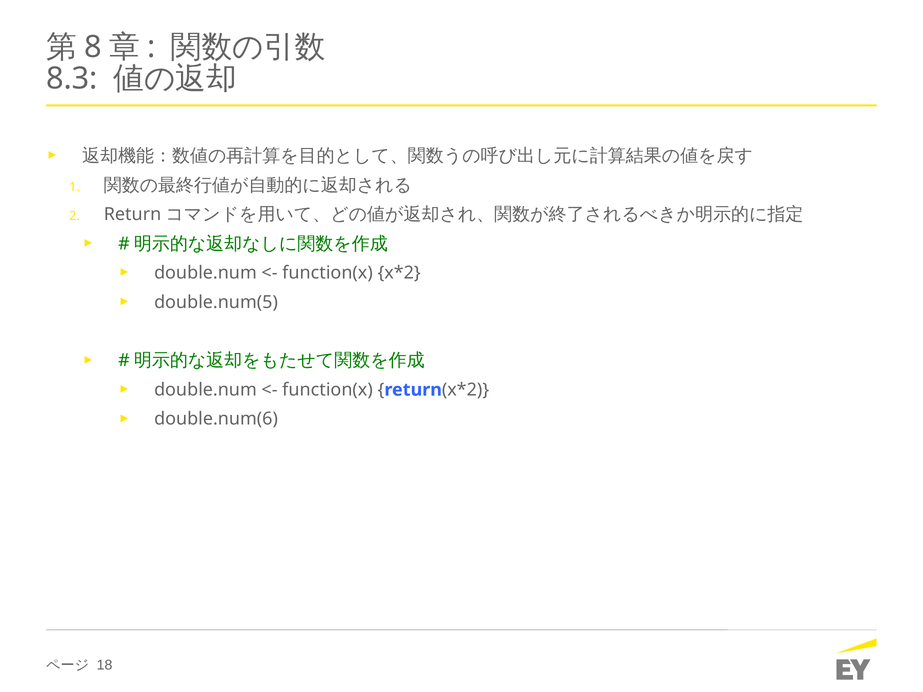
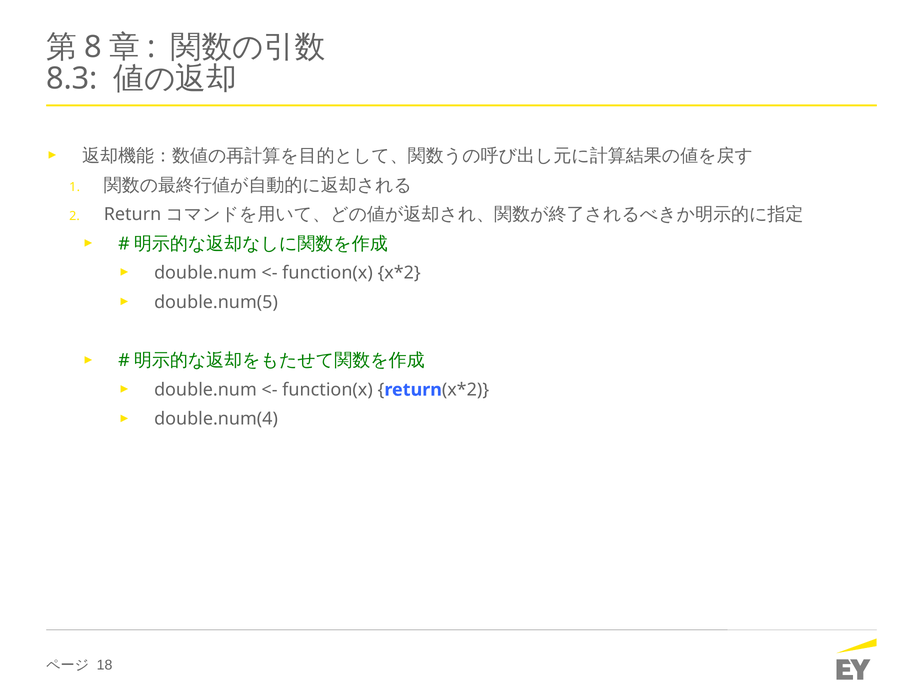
double.num(6: double.num(6 -> double.num(4
